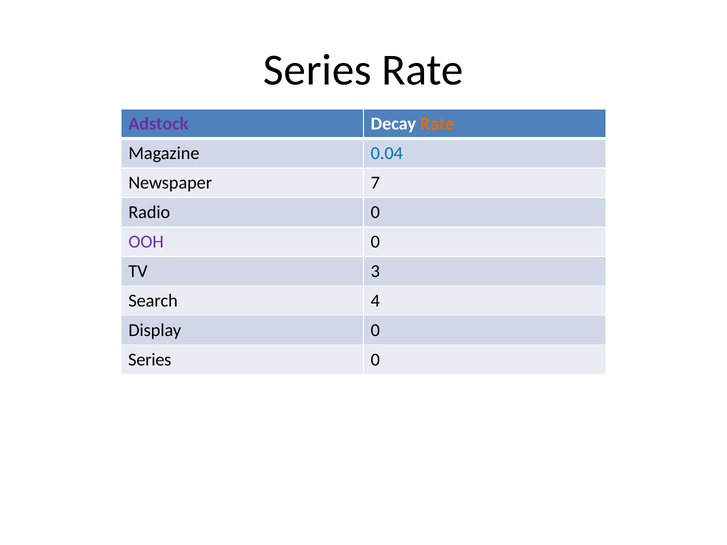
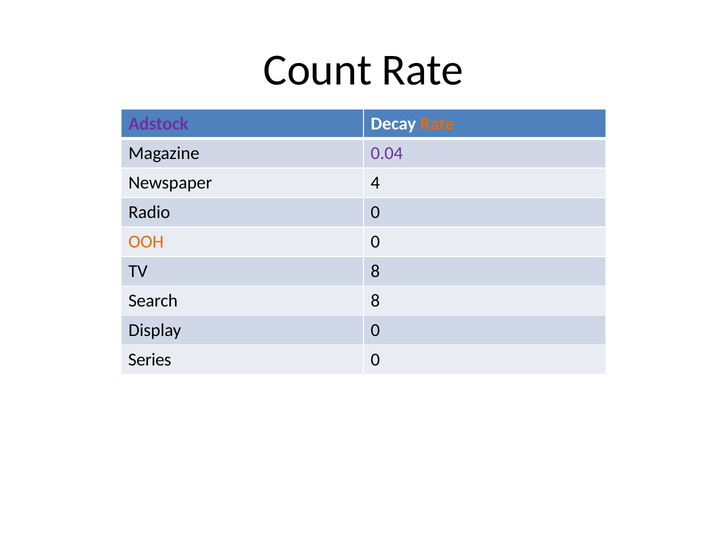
Series at (318, 70): Series -> Count
0.04 colour: blue -> purple
7: 7 -> 4
OOH colour: purple -> orange
TV 3: 3 -> 8
Search 4: 4 -> 8
